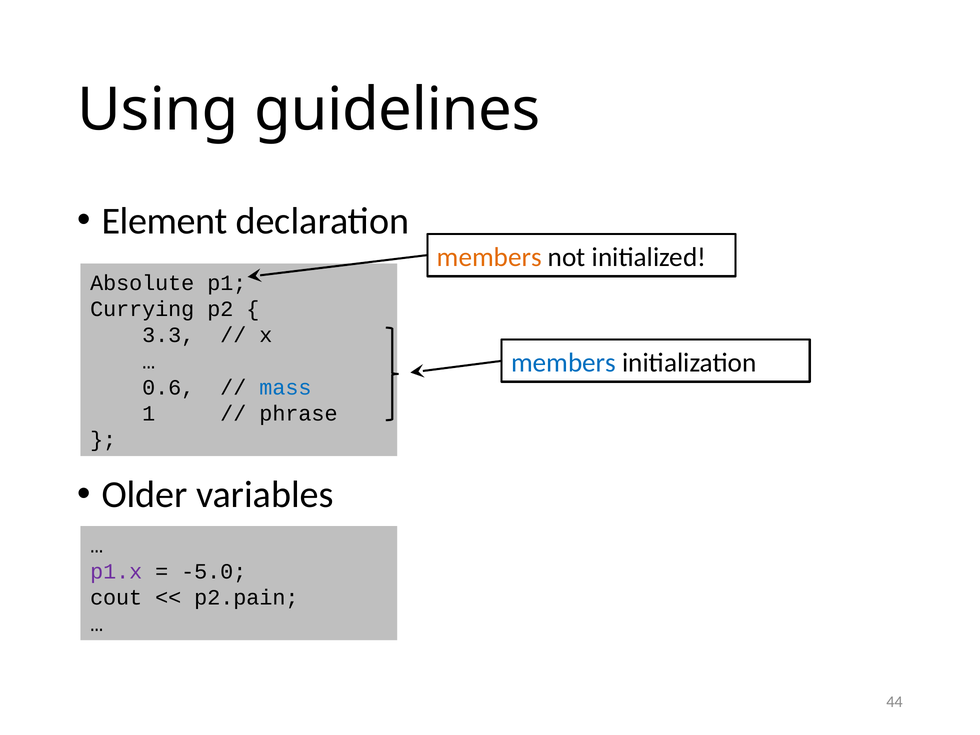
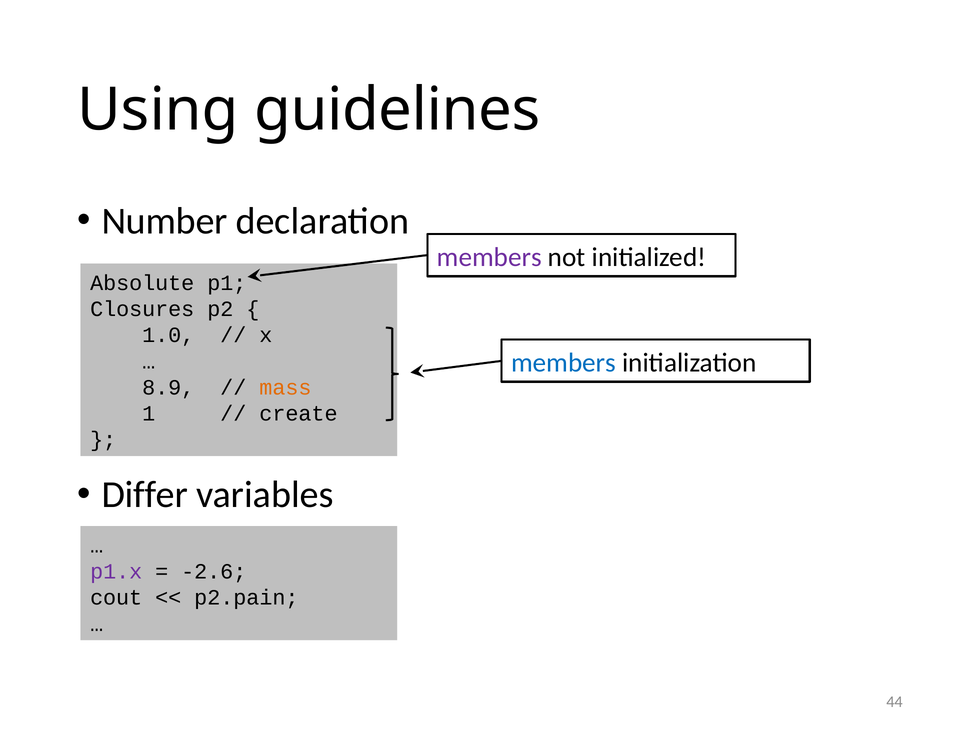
Element: Element -> Number
members at (489, 257) colour: orange -> purple
Currying: Currying -> Closures
3.3: 3.3 -> 1.0
0.6: 0.6 -> 8.9
mass colour: blue -> orange
phrase: phrase -> create
Older: Older -> Differ
-5.0: -5.0 -> -2.6
